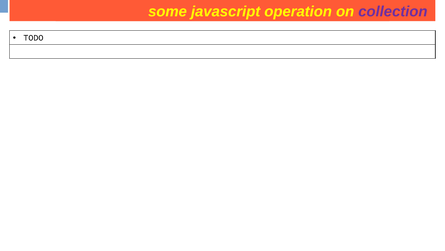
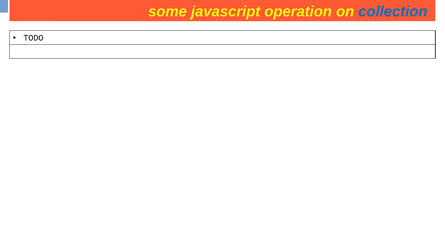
collection at (393, 12) colour: purple -> blue
